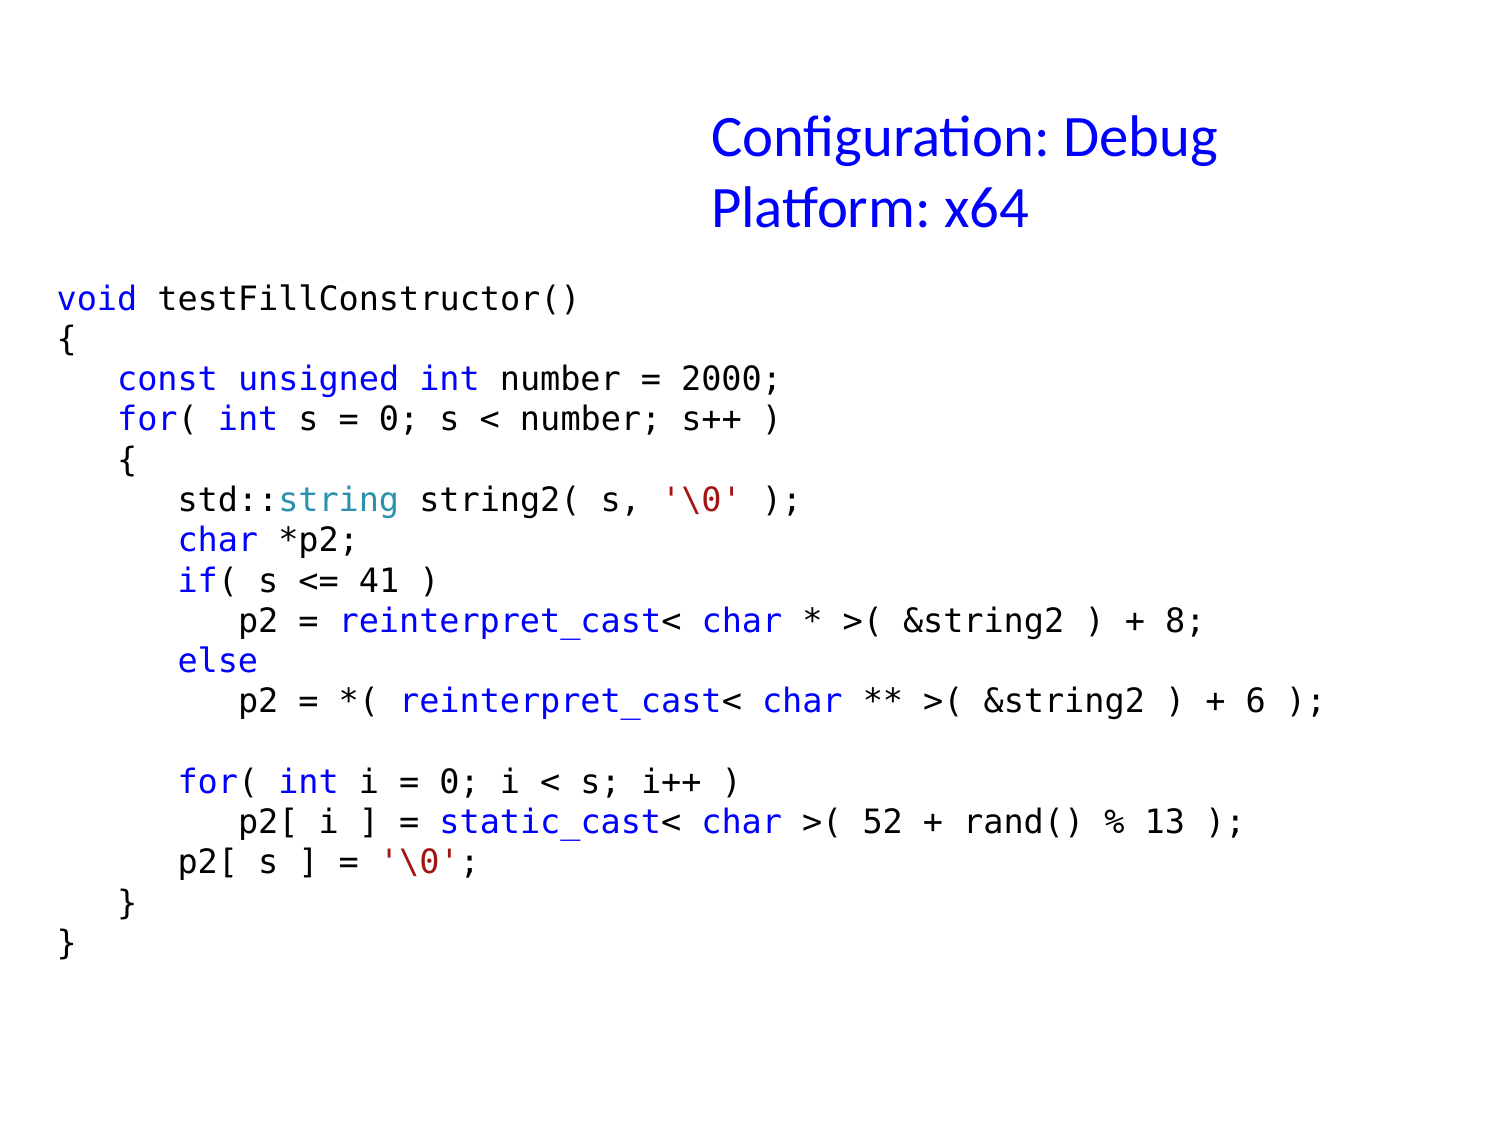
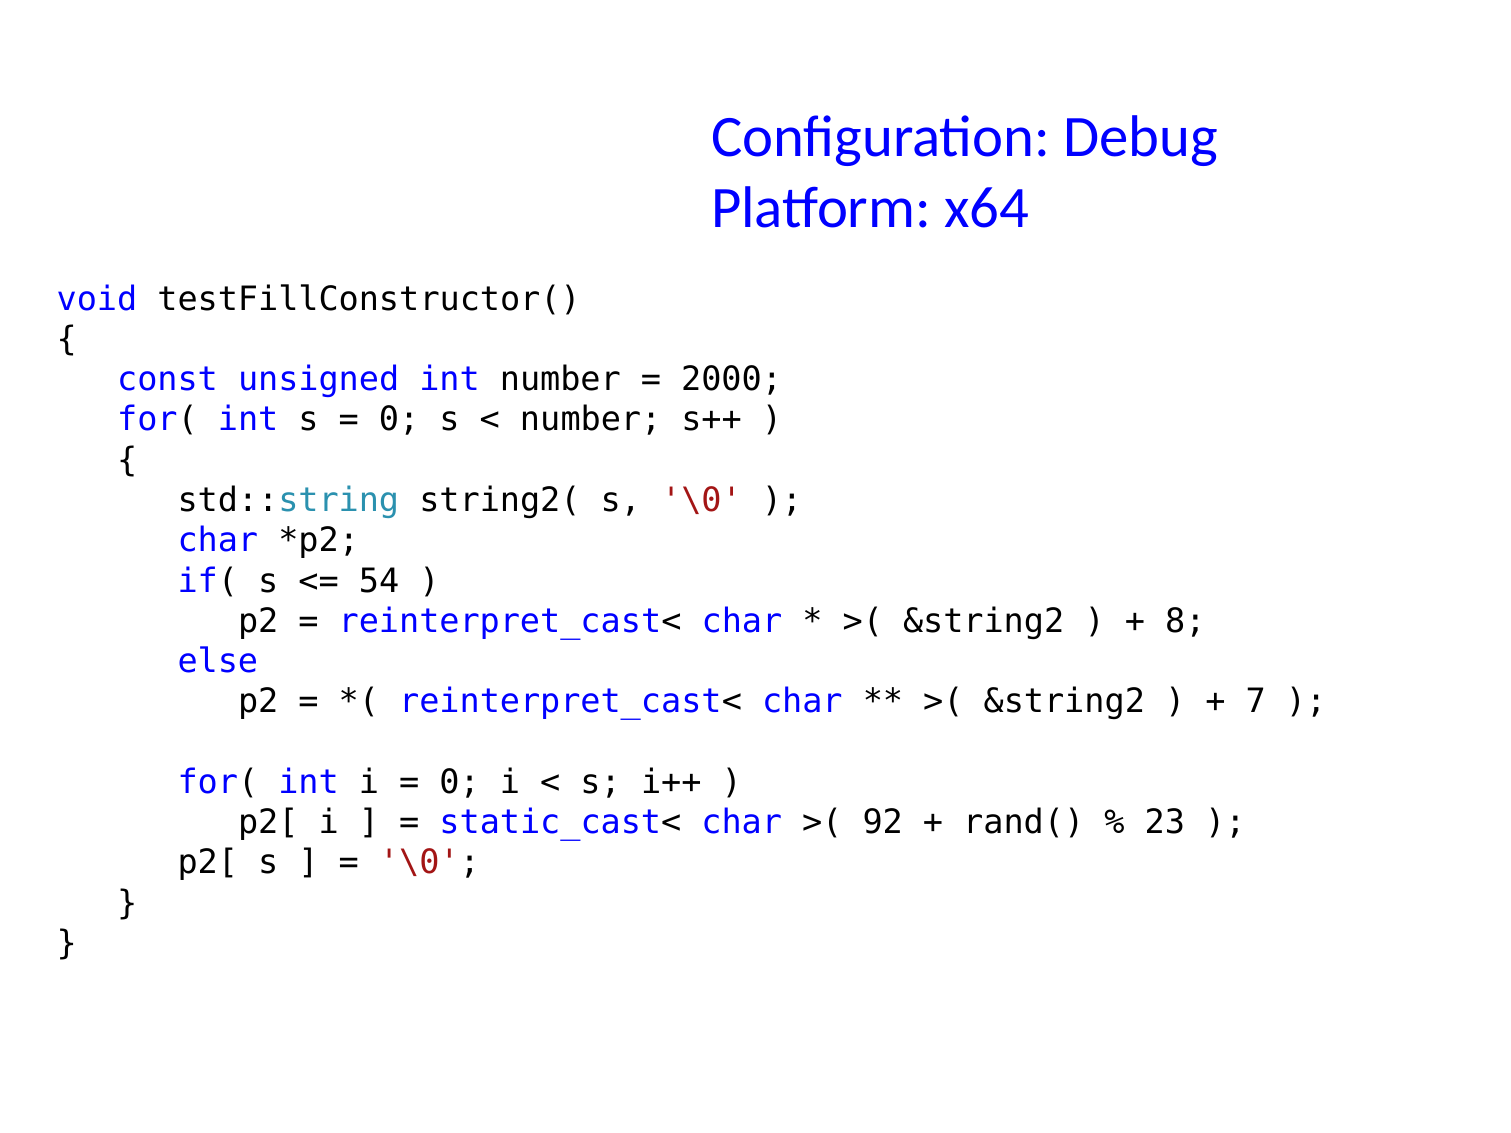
41: 41 -> 54
6: 6 -> 7
52: 52 -> 92
13: 13 -> 23
